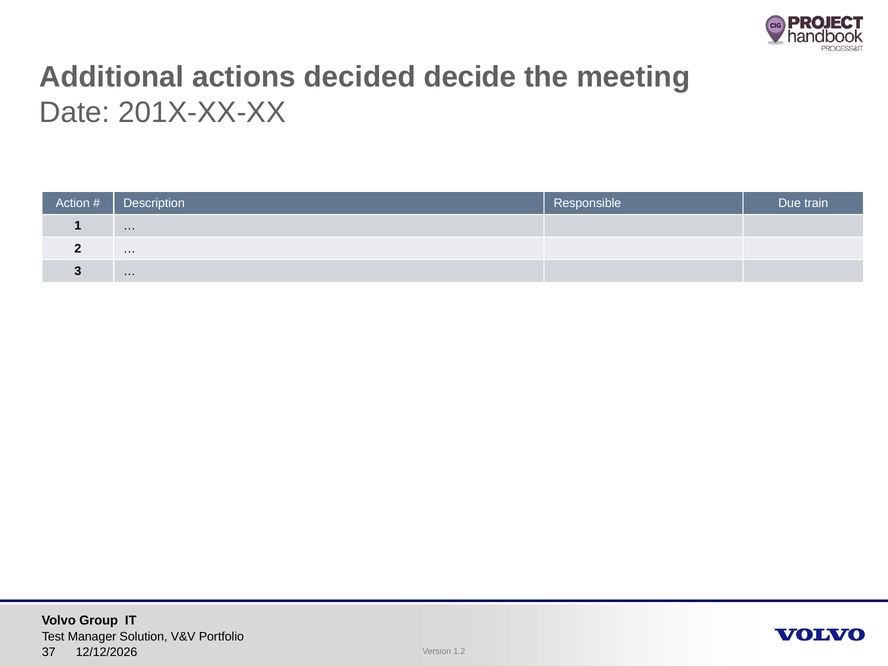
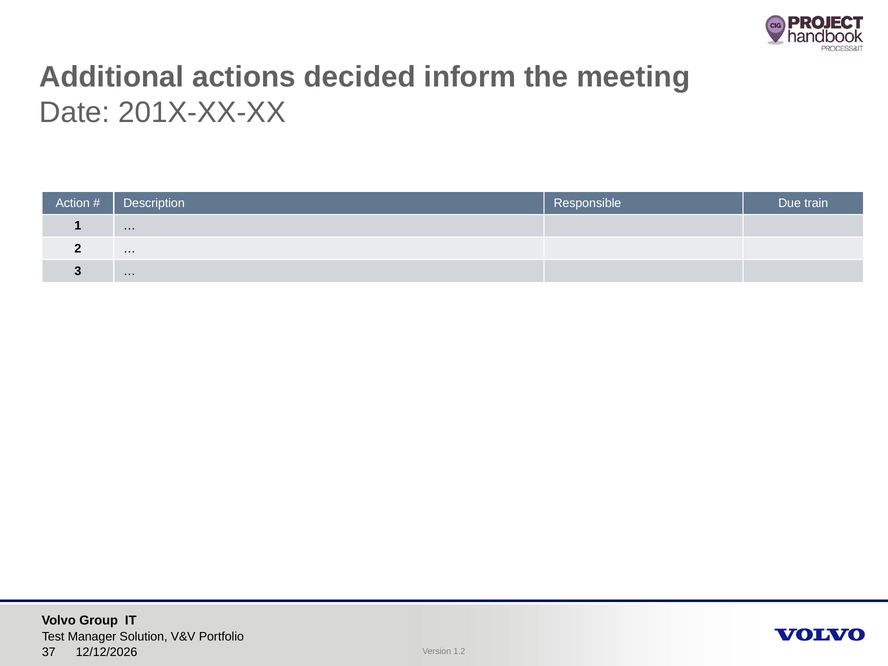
decide: decide -> inform
